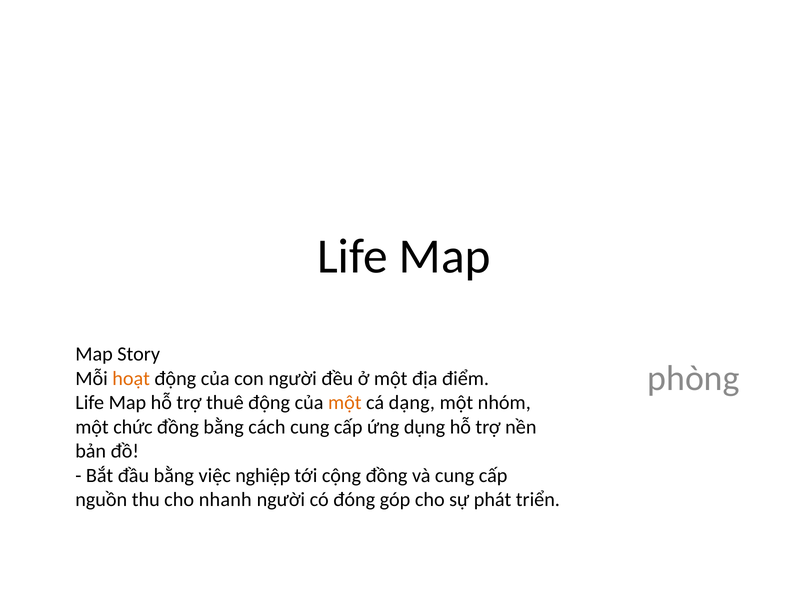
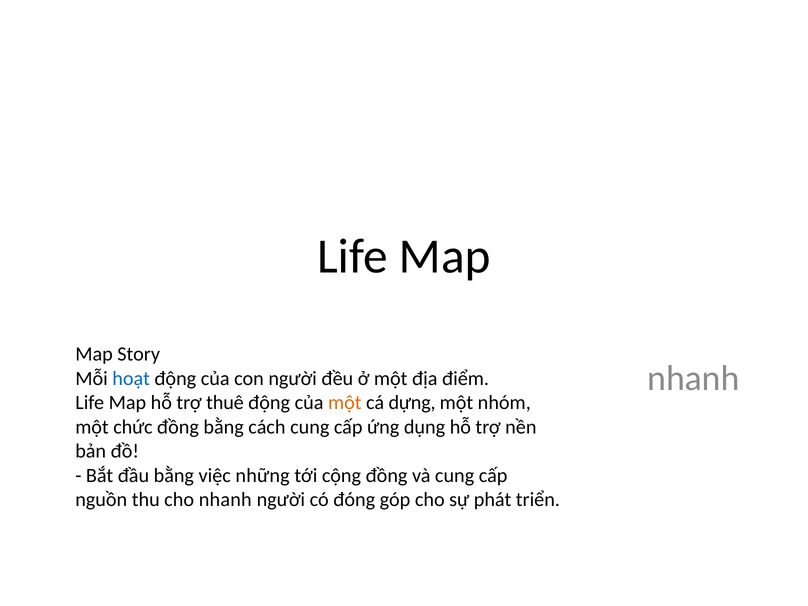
phòng at (693, 378): phòng -> nhanh
hoạt colour: orange -> blue
dạng: dạng -> dựng
nghiệp: nghiệp -> những
